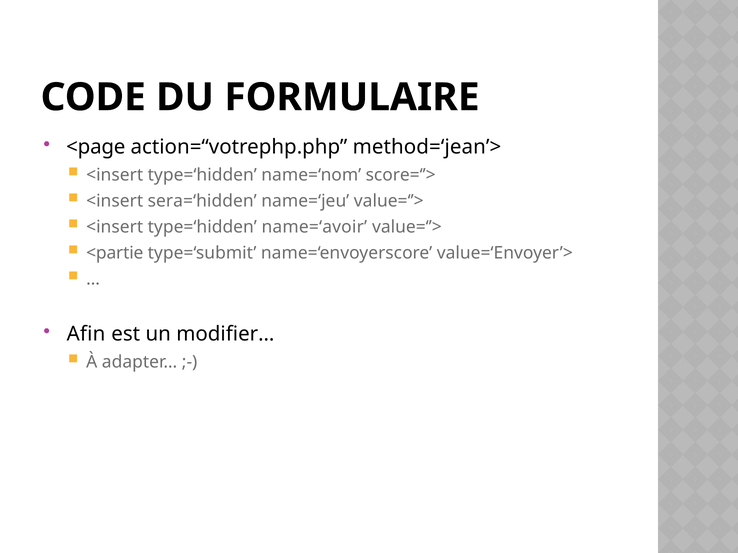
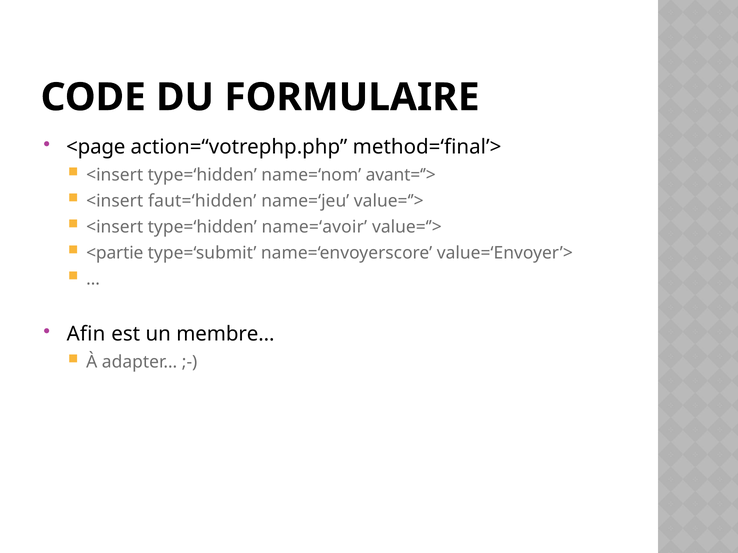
method=‘jean’>: method=‘jean’> -> method=‘final’>
score=‘’>: score=‘’> -> avant=‘’>
sera=‘hidden: sera=‘hidden -> faut=‘hidden
modifier…: modifier… -> membre…
